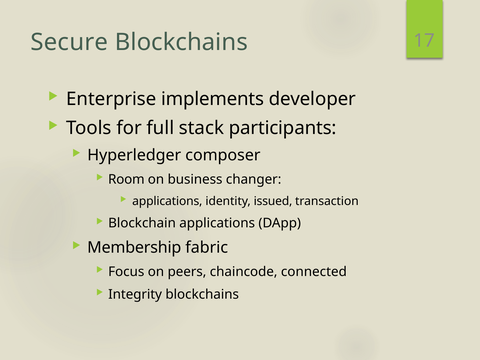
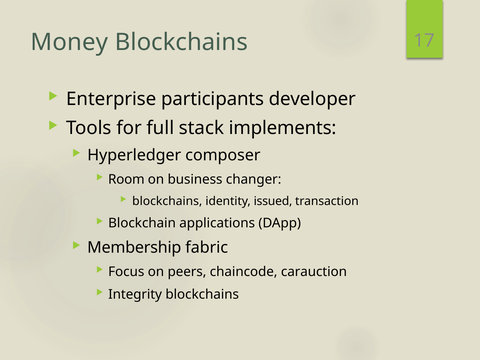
Secure: Secure -> Money
implements: implements -> participants
participants: participants -> implements
applications at (167, 201): applications -> blockchains
connected: connected -> carauction
